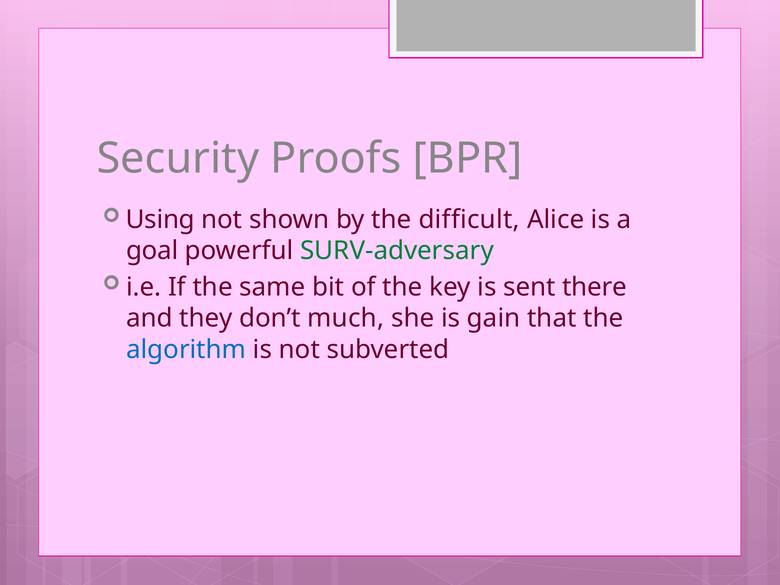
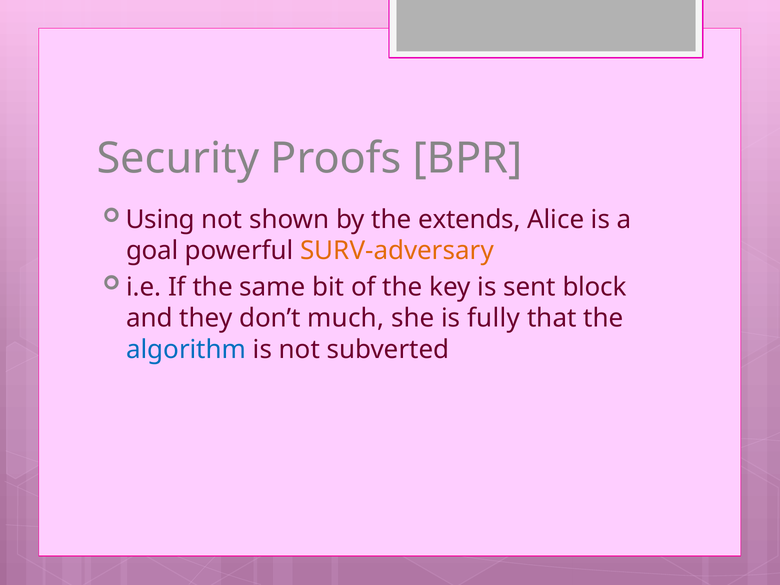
difficult: difficult -> extends
SURV-adversary colour: green -> orange
there: there -> block
gain: gain -> fully
